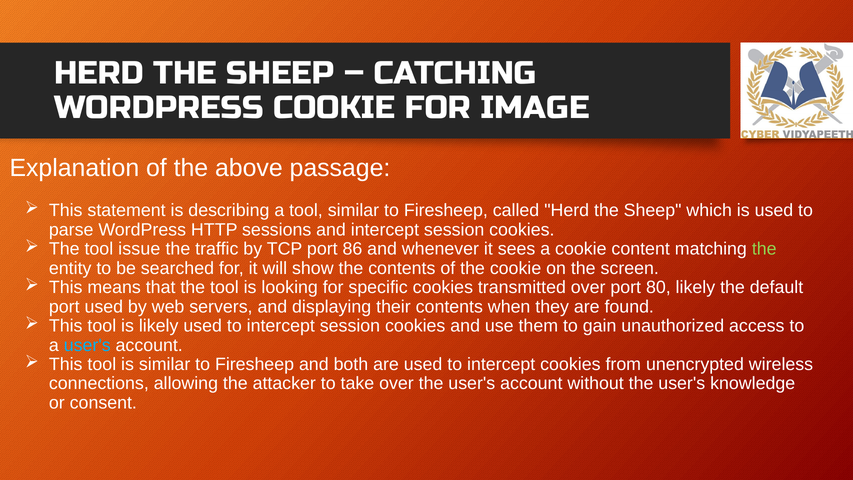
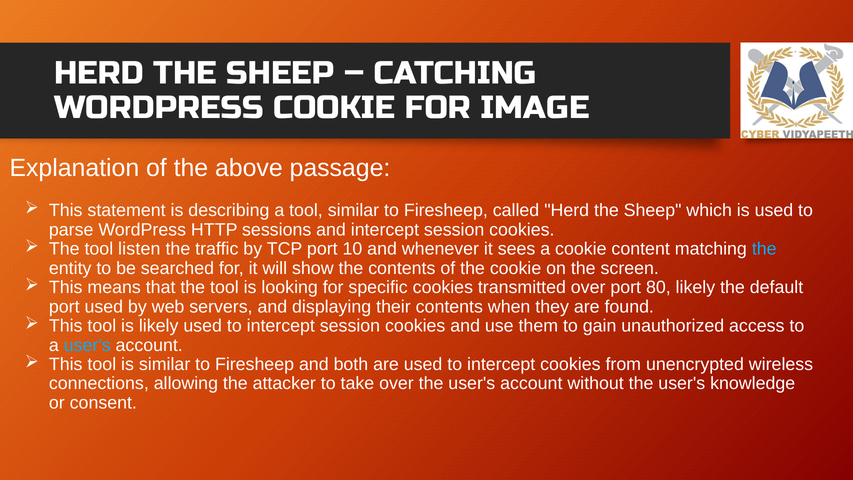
issue: issue -> listen
86: 86 -> 10
the at (764, 249) colour: light green -> light blue
